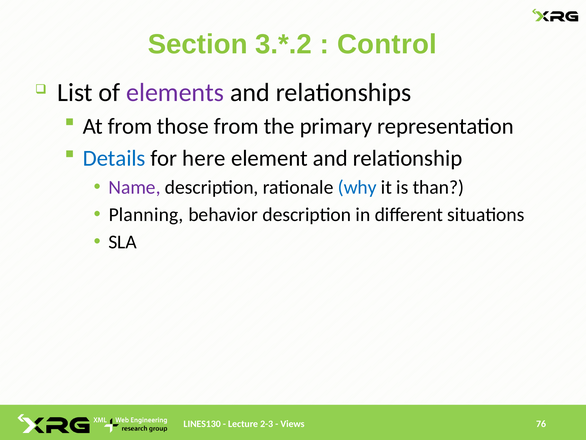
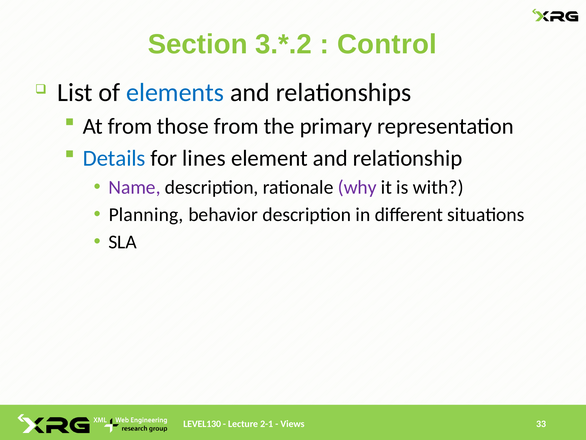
elements colour: purple -> blue
here: here -> lines
why colour: blue -> purple
than: than -> with
LINES130: LINES130 -> LEVEL130
2-3: 2-3 -> 2-1
76: 76 -> 33
